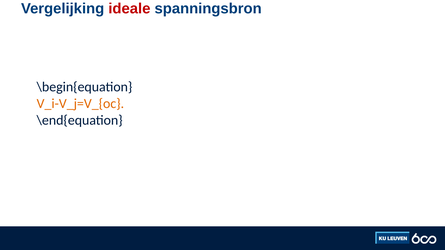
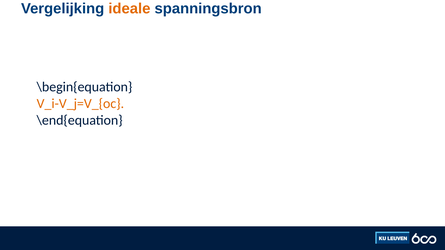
ideale colour: red -> orange
